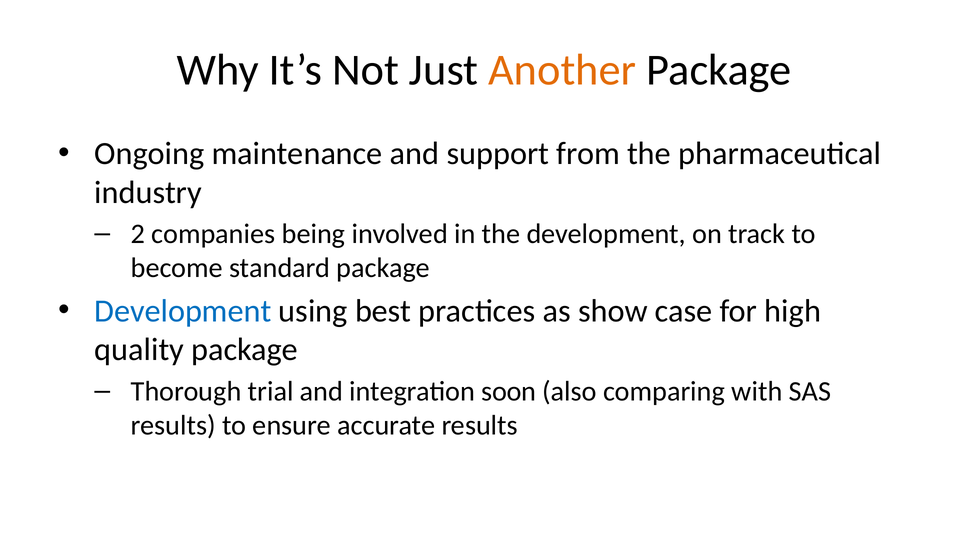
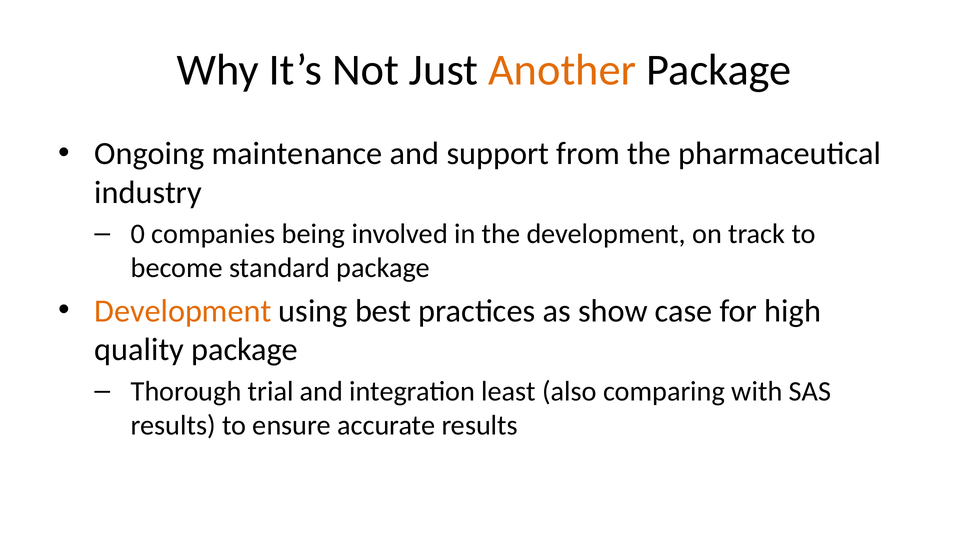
2: 2 -> 0
Development at (183, 311) colour: blue -> orange
soon: soon -> least
